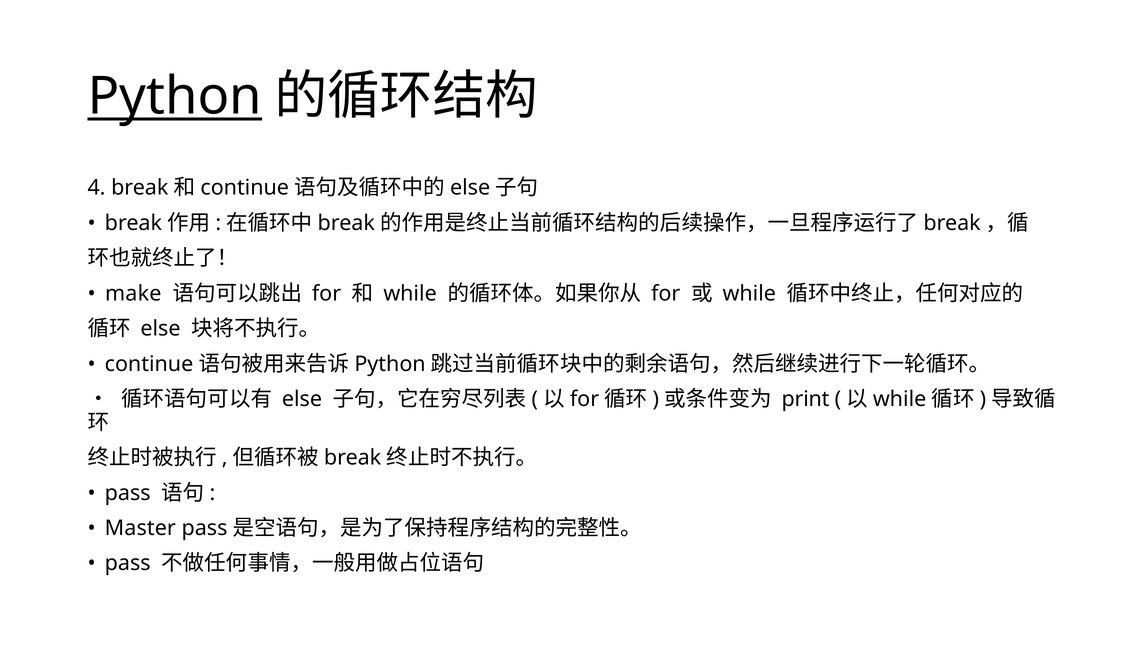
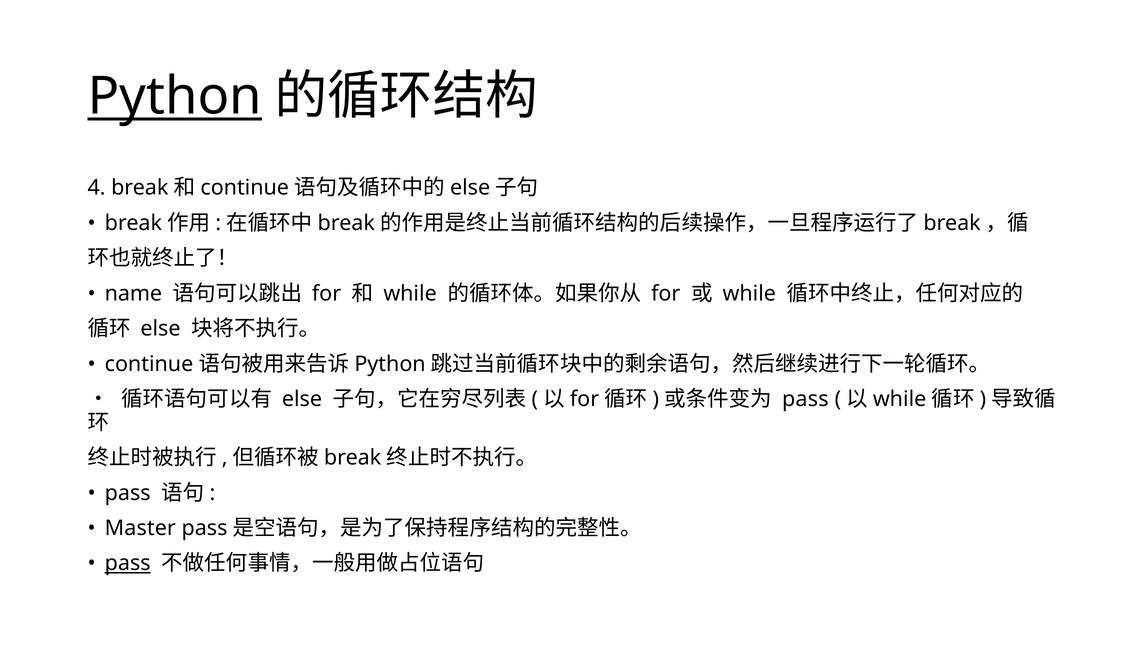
make: make -> name
print at (806, 399): print -> pass
pass at (128, 563) underline: none -> present
